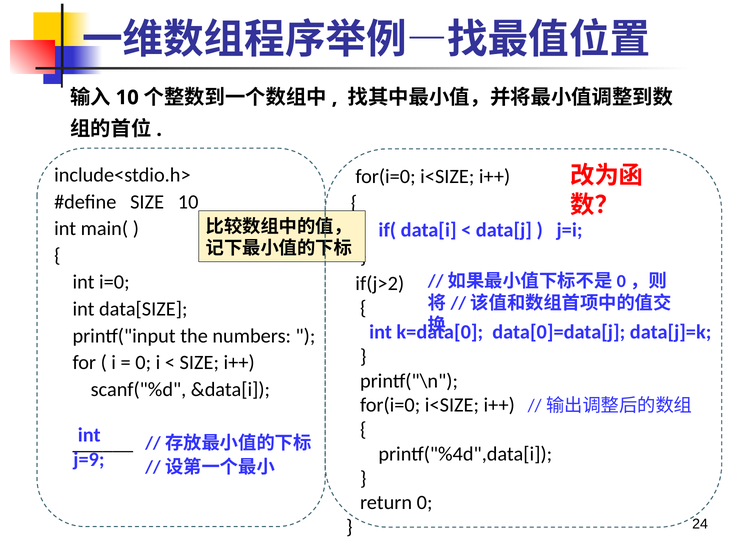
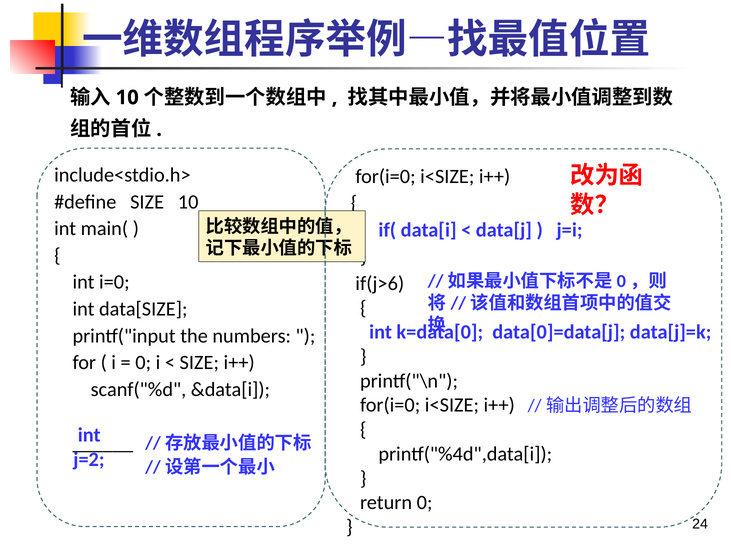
if(j>2: if(j>2 -> if(j>6
j=9: j=9 -> j=2
